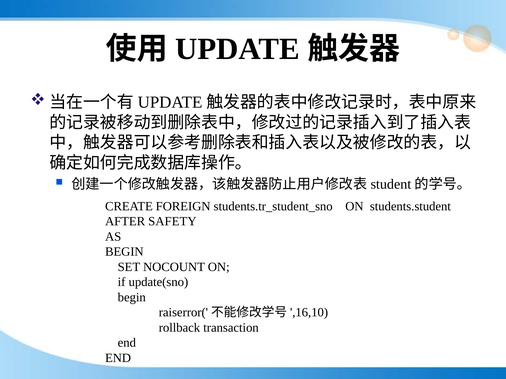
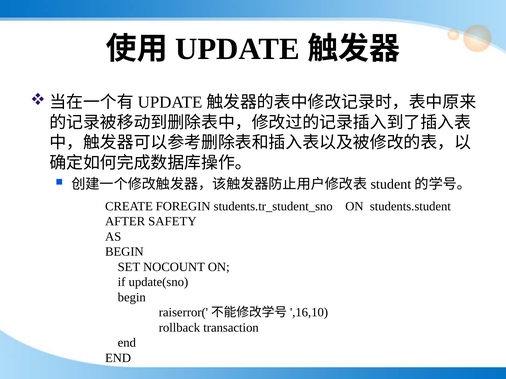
FOREIGN: FOREIGN -> FOREGIN
